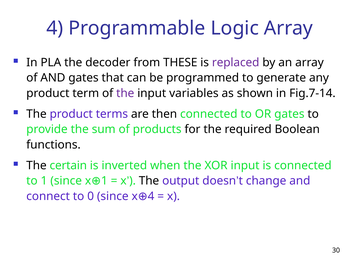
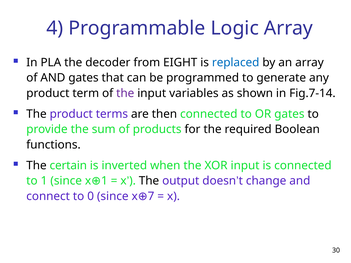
THESE: THESE -> EIGHT
replaced colour: purple -> blue
4 at (151, 196): 4 -> 7
